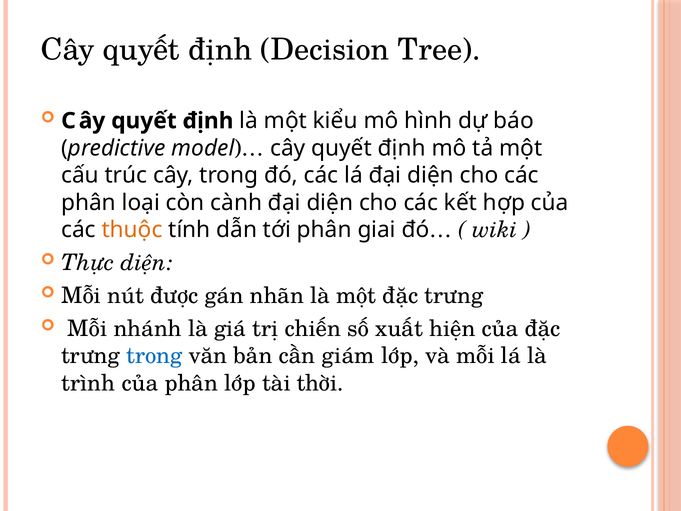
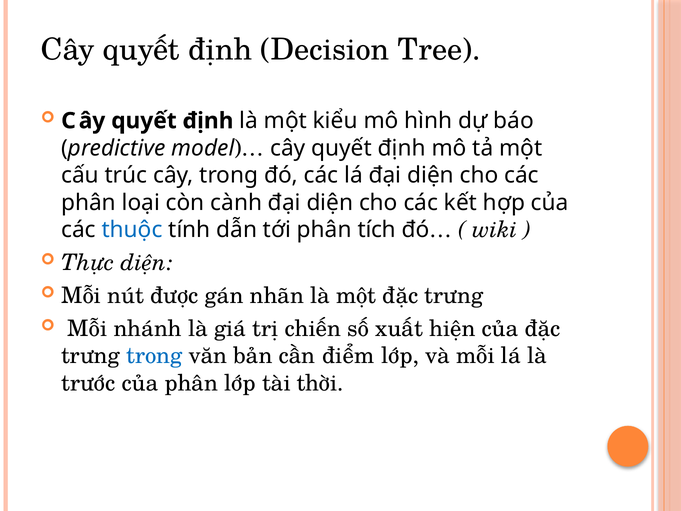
thuộc colour: orange -> blue
giai: giai -> tích
giám: giám -> điểm
trình: trình -> trước
